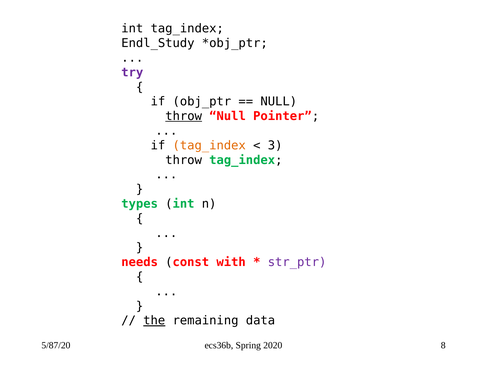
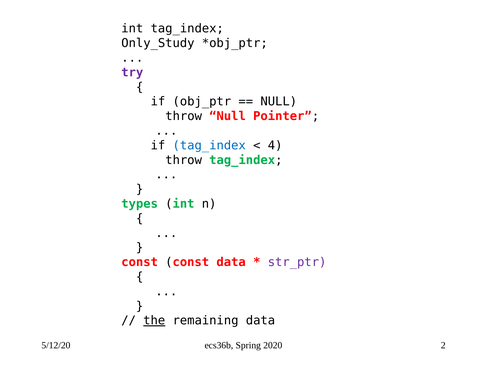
Endl_Study: Endl_Study -> Only_Study
throw at (184, 116) underline: present -> none
tag_index at (209, 146) colour: orange -> blue
3: 3 -> 4
needs at (140, 262): needs -> const
const with: with -> data
5/87/20: 5/87/20 -> 5/12/20
8: 8 -> 2
